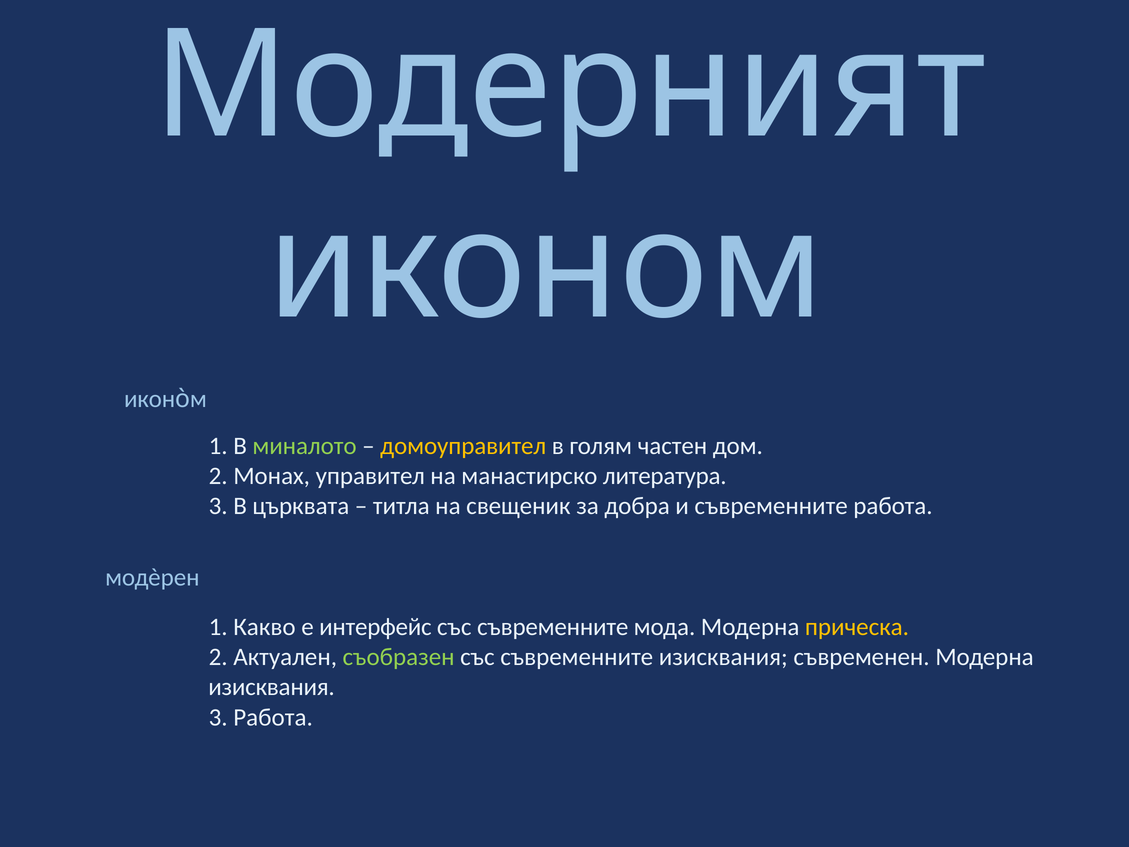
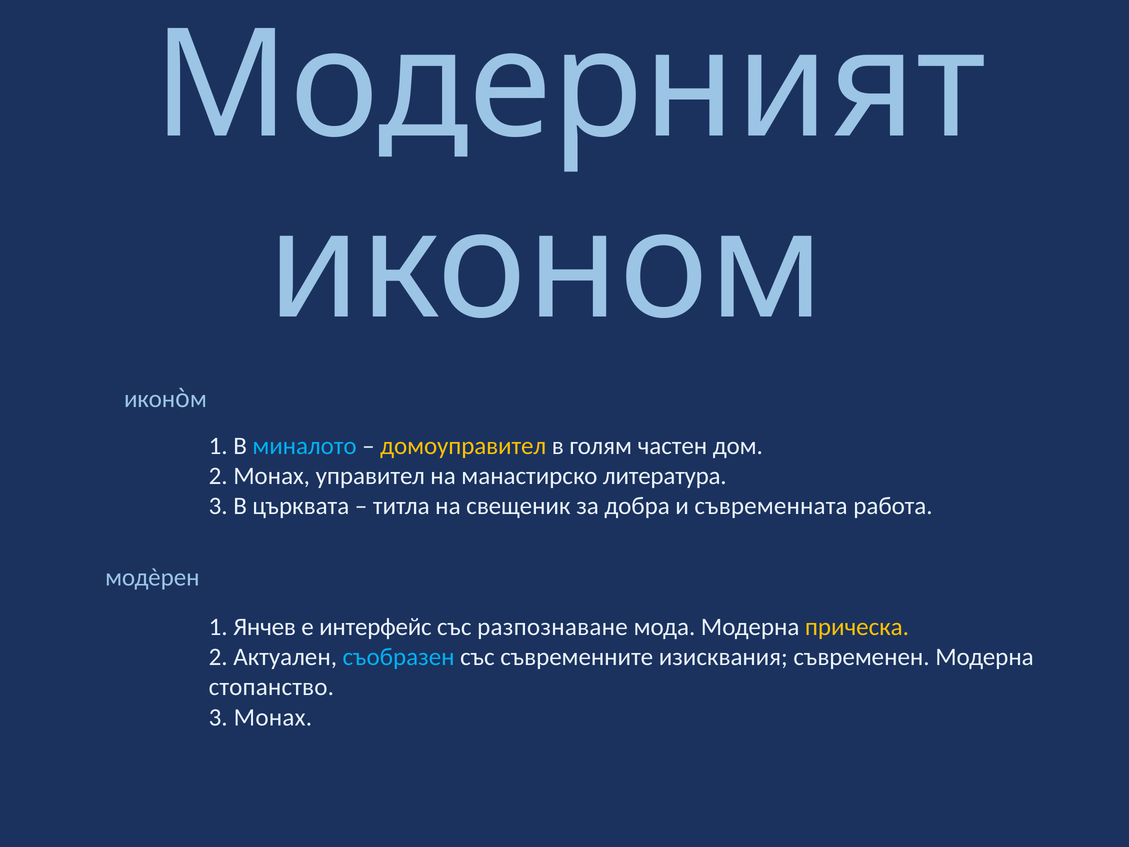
миналото colour: light green -> light blue
и съвременните: съвременните -> съвременната
Какво: Какво -> Янчев
съвременните at (553, 627): съвременните -> разпознаване
съобразен colour: light green -> light blue
изисквания at (272, 687): изисквания -> стопанство
3 Работа: Работа -> Монах
